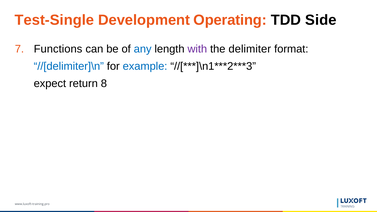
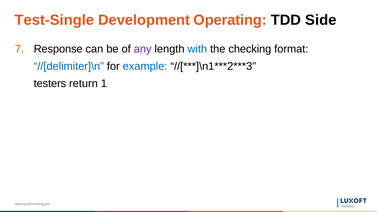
Functions: Functions -> Response
any colour: blue -> purple
with colour: purple -> blue
delimiter: delimiter -> checking
expect: expect -> testers
8: 8 -> 1
